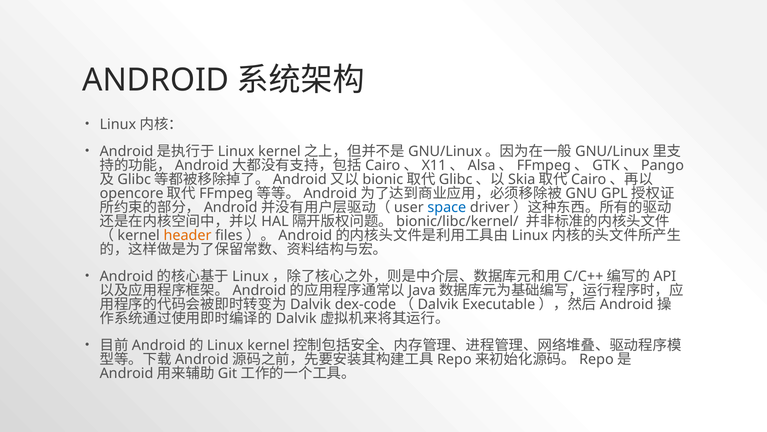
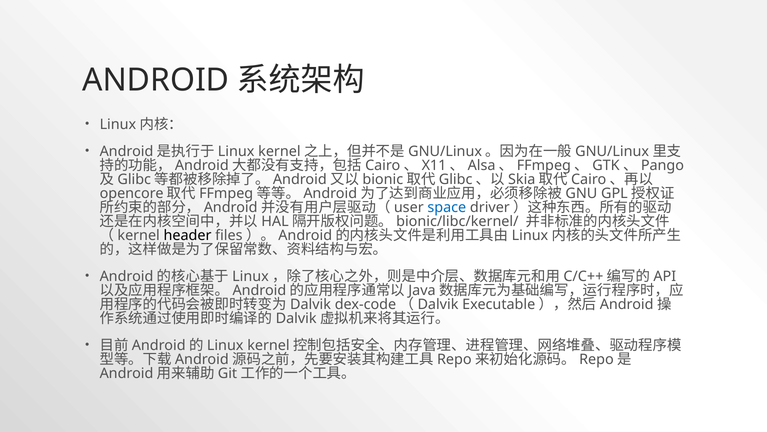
header colour: orange -> black
